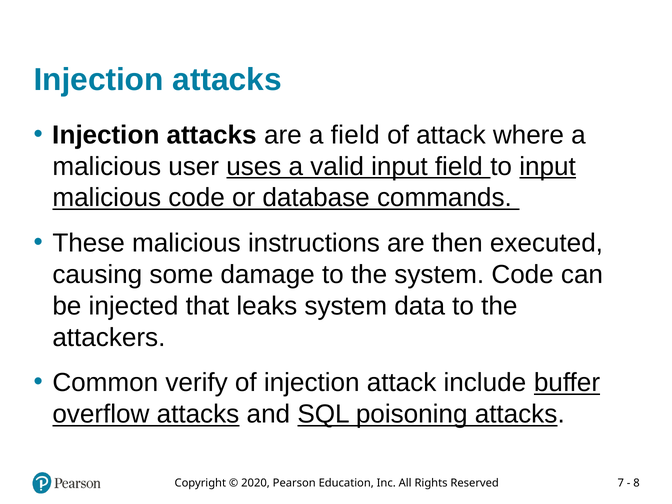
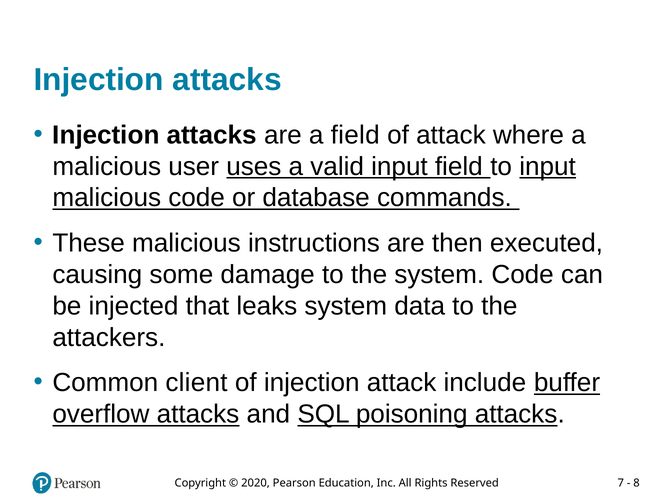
verify: verify -> client
